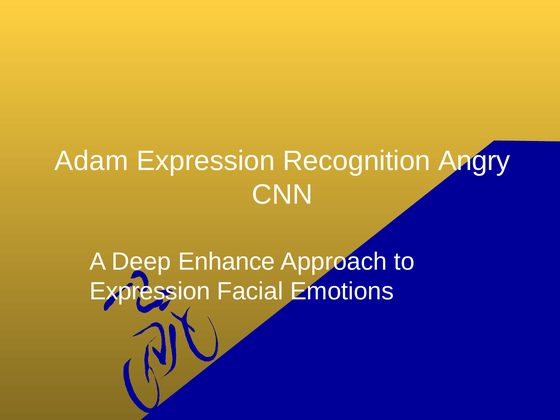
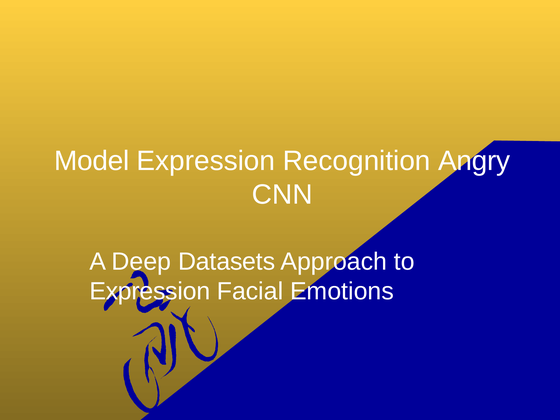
Adam: Adam -> Model
Enhance: Enhance -> Datasets
